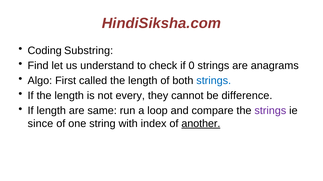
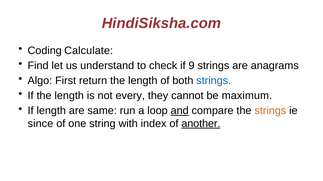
Substring: Substring -> Calculate
0: 0 -> 9
called: called -> return
difference: difference -> maximum
and underline: none -> present
strings at (270, 111) colour: purple -> orange
